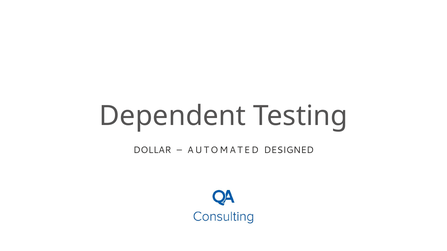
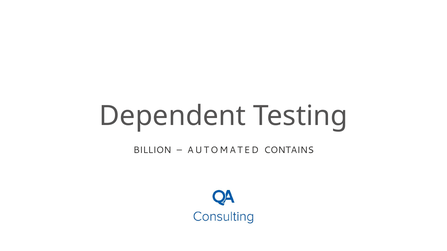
DOLLAR: DOLLAR -> BILLION
DESIGNED: DESIGNED -> CONTAINS
